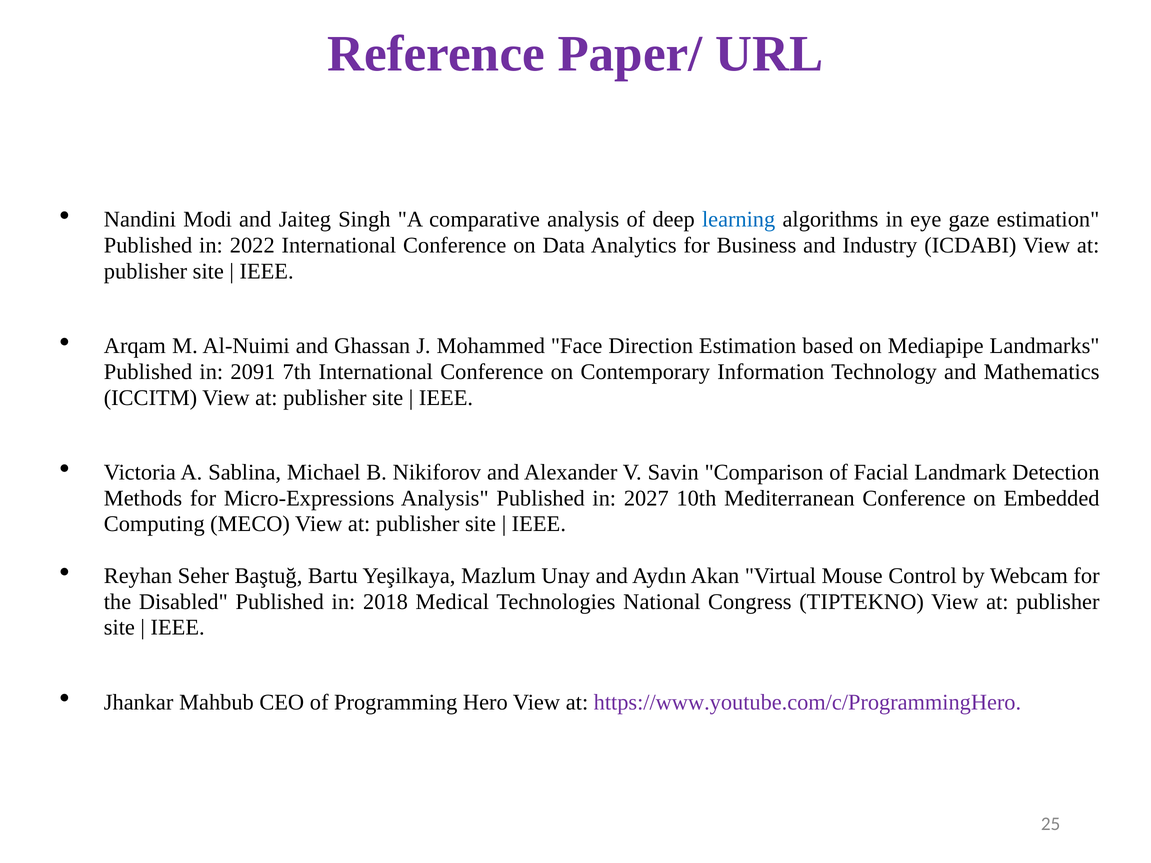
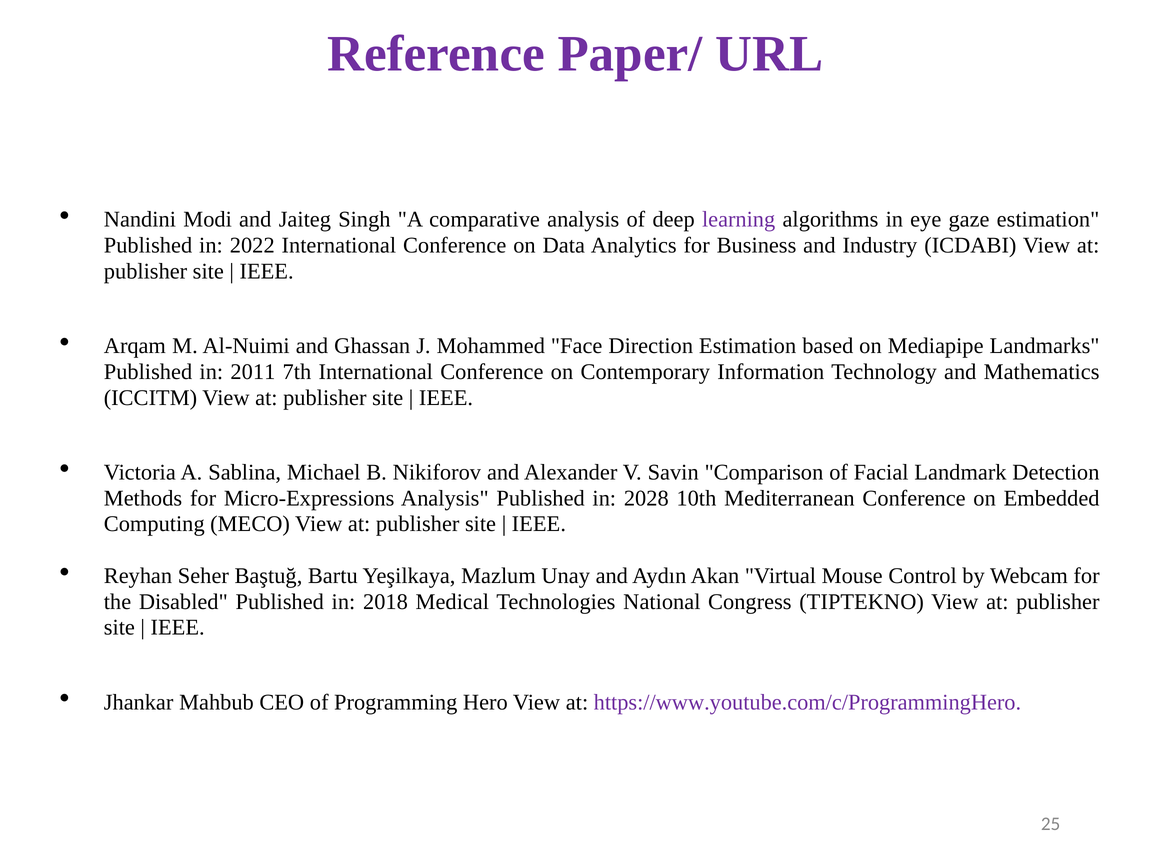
learning colour: blue -> purple
2091: 2091 -> 2011
2027: 2027 -> 2028
